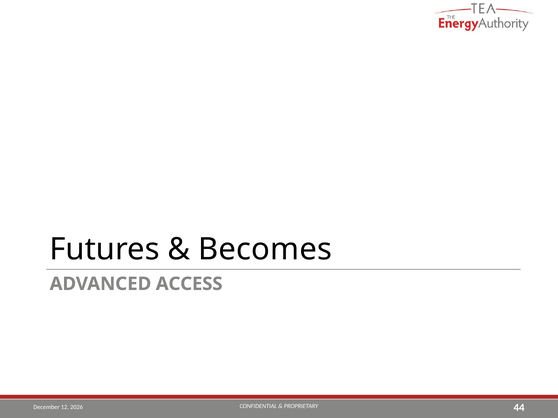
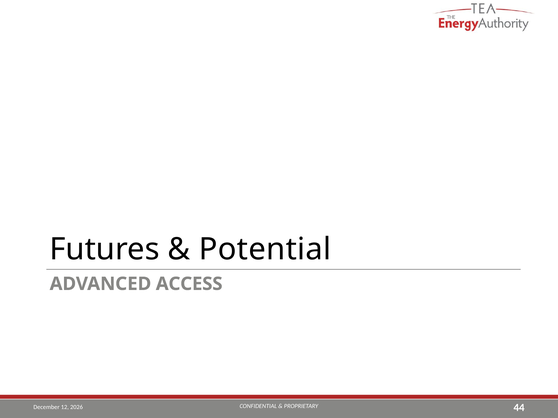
Becomes: Becomes -> Potential
